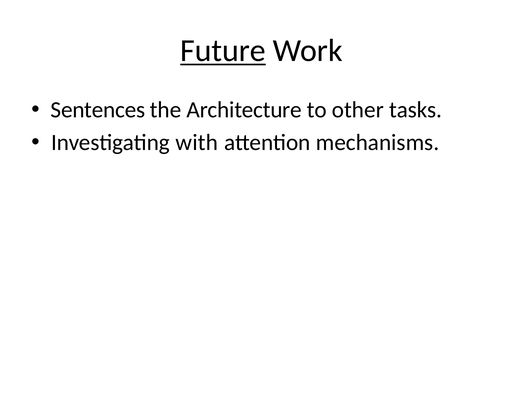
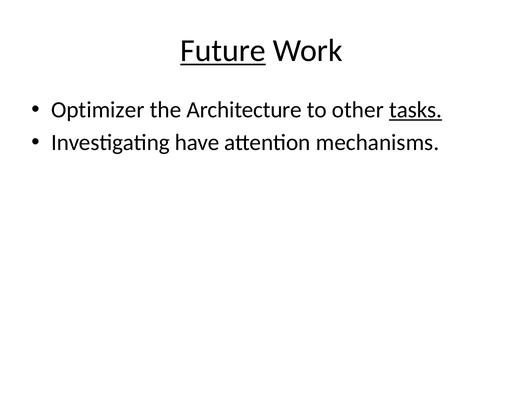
Sentences: Sentences -> Optimizer
tasks underline: none -> present
with: with -> have
